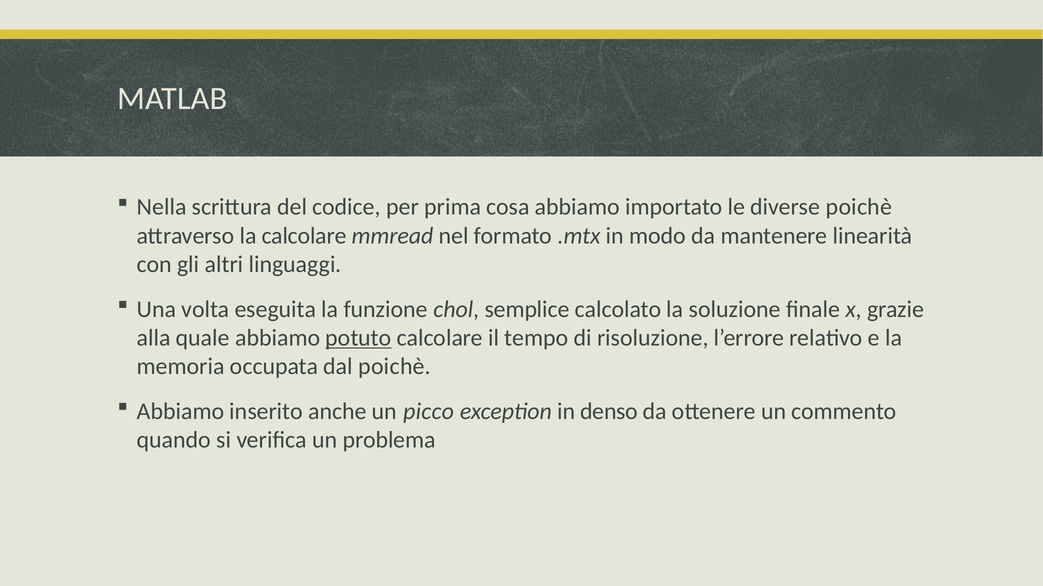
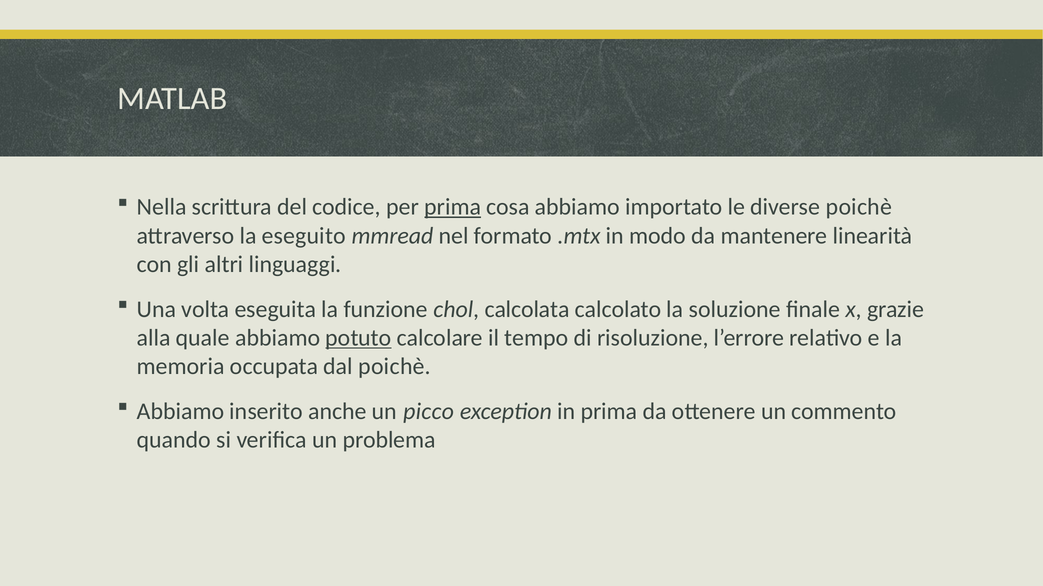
prima at (453, 207) underline: none -> present
la calcolare: calcolare -> eseguito
semplice: semplice -> calcolata
in denso: denso -> prima
